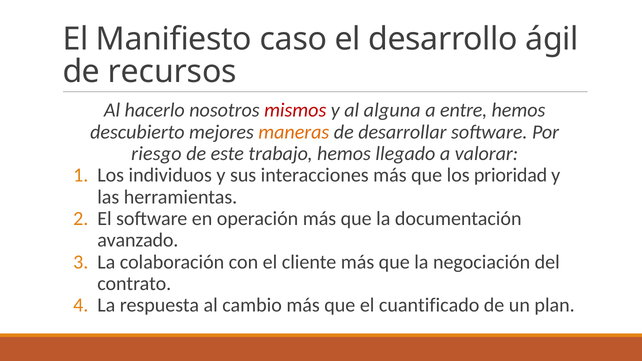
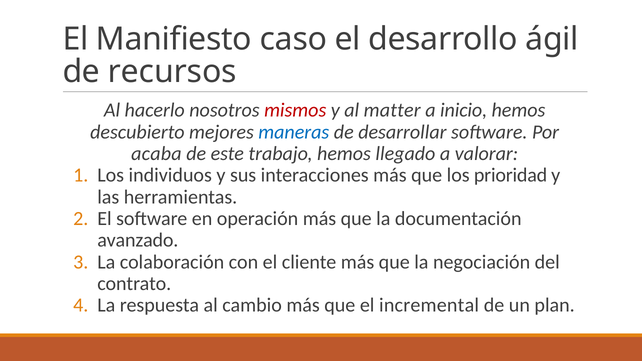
alguna: alguna -> matter
entre: entre -> inicio
maneras colour: orange -> blue
riesgo: riesgo -> acaba
cuantificado: cuantificado -> incremental
